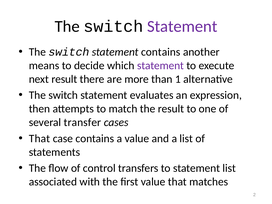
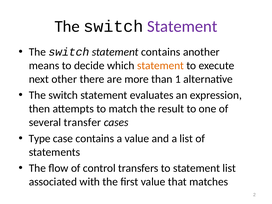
statement at (161, 66) colour: purple -> orange
next result: result -> other
That at (39, 138): That -> Type
